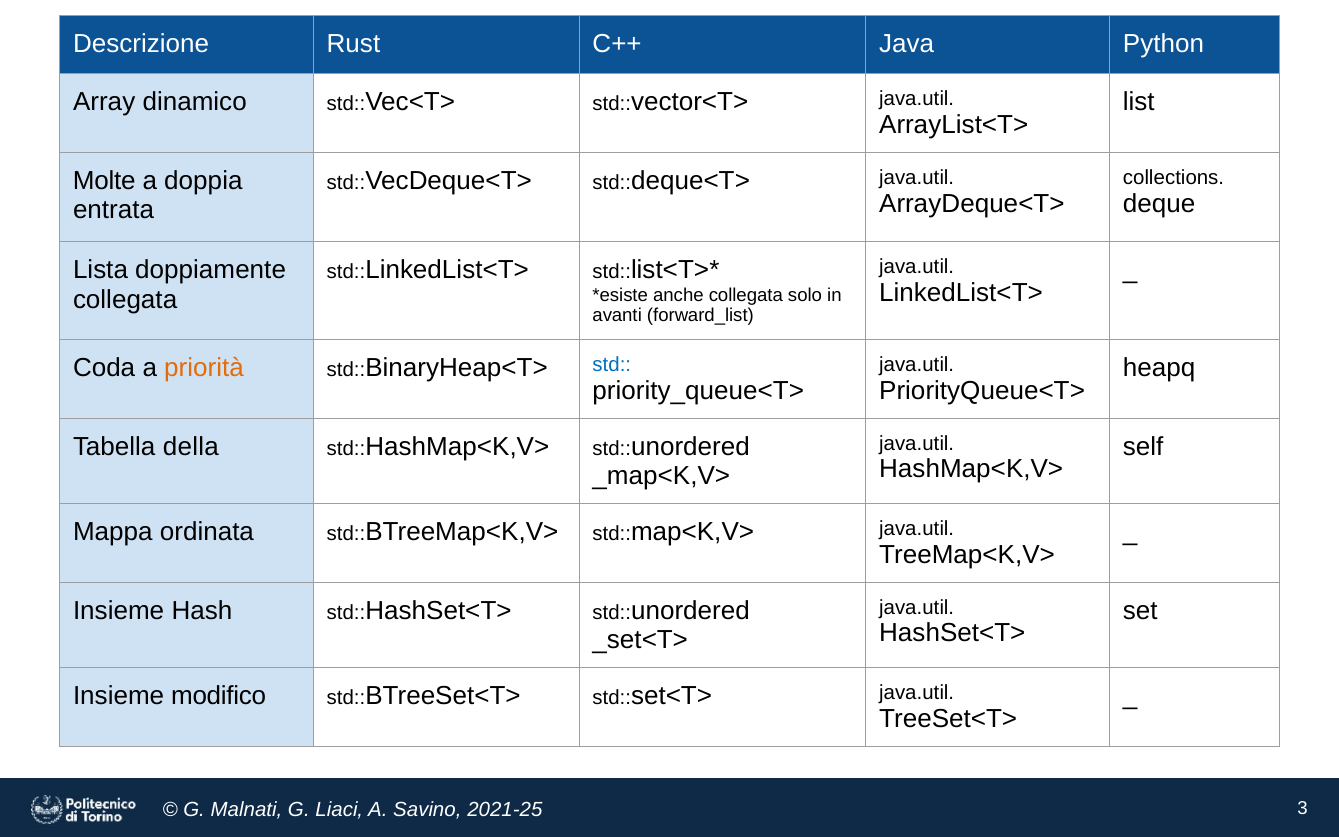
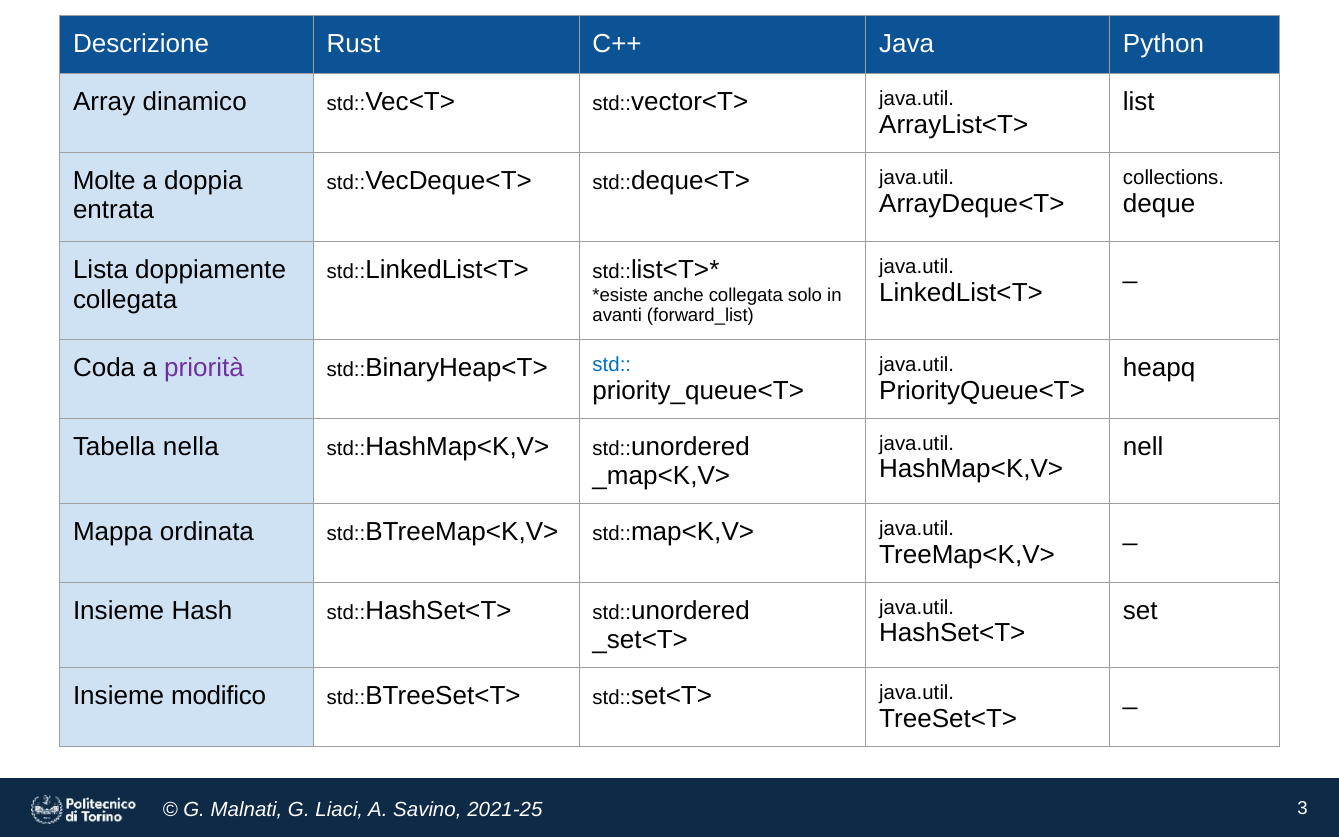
priorità colour: orange -> purple
della: della -> nella
self: self -> nell
